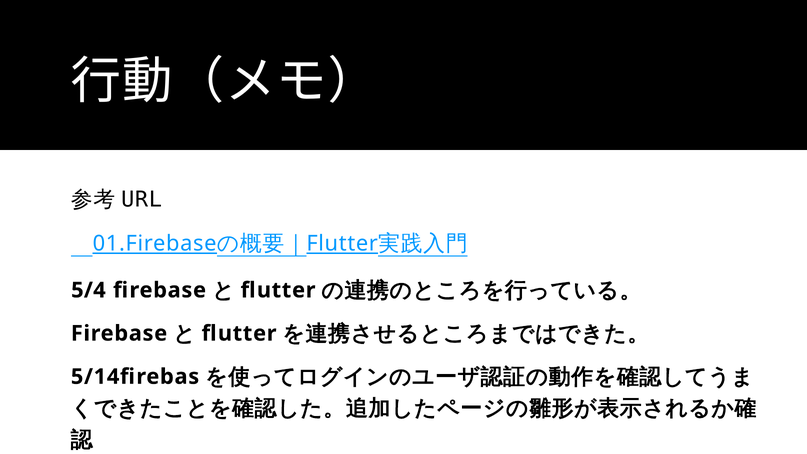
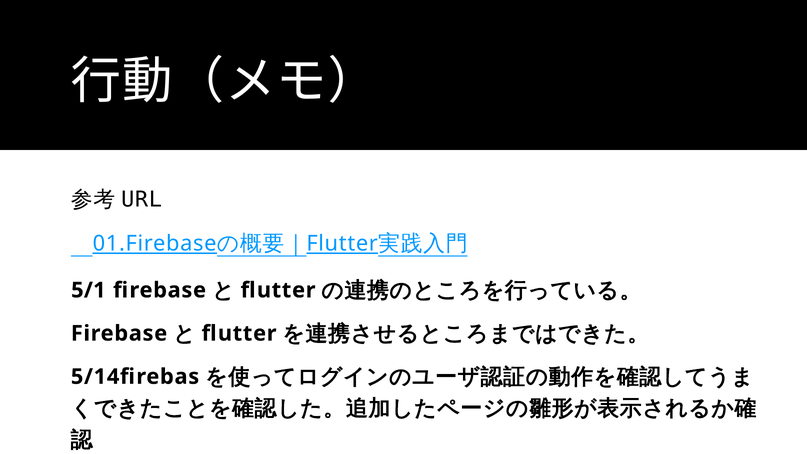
5/4: 5/4 -> 5/1
